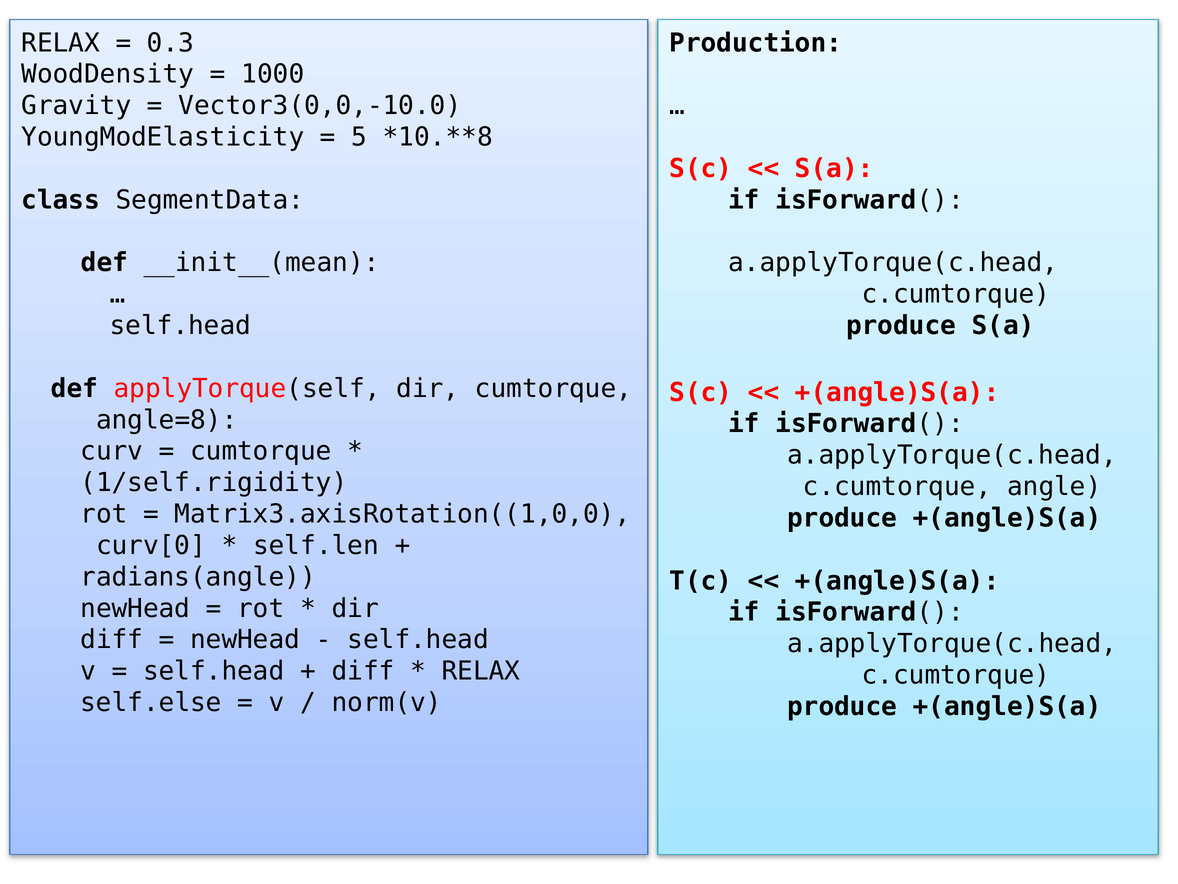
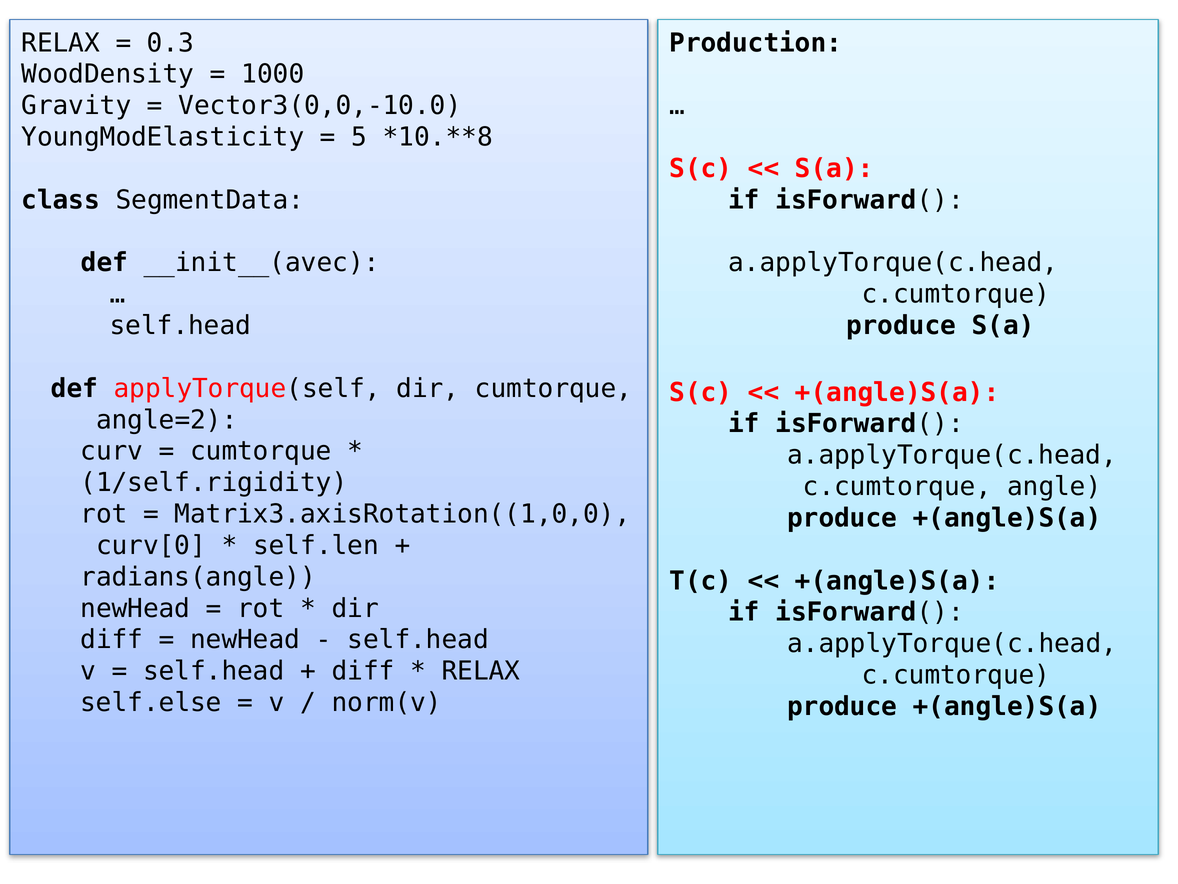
__init__(mean: __init__(mean -> __init__(avec
angle=8: angle=8 -> angle=2
